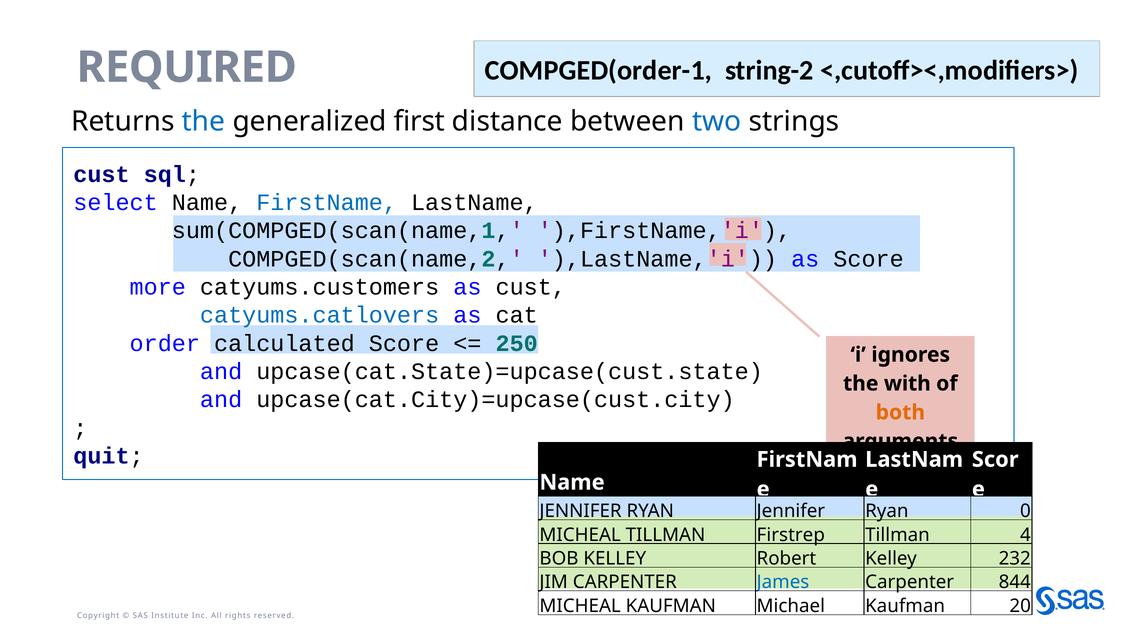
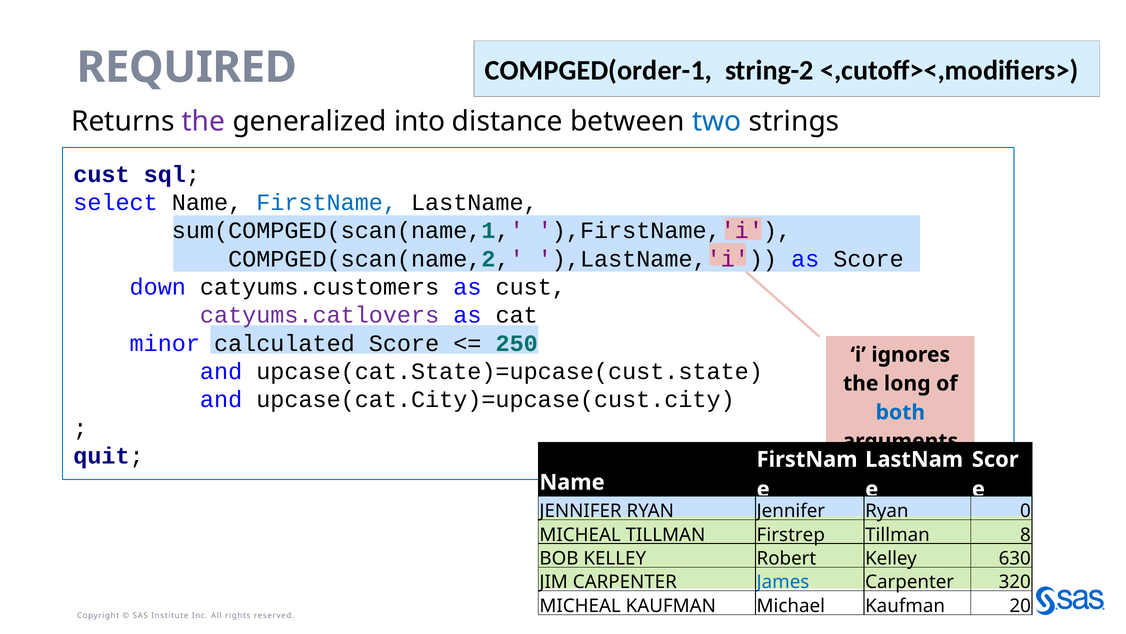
the at (204, 121) colour: blue -> purple
first: first -> into
more: more -> down
catyums.catlovers colour: blue -> purple
order: order -> minor
with: with -> long
both colour: orange -> blue
4: 4 -> 8
232: 232 -> 630
844: 844 -> 320
